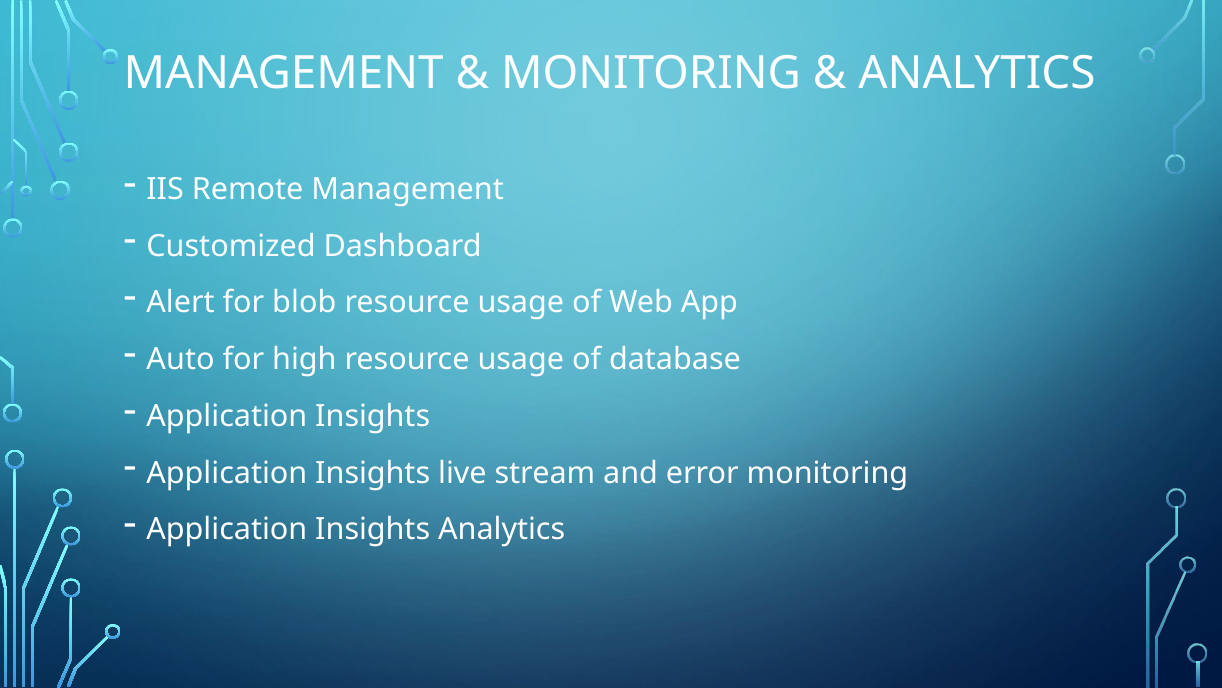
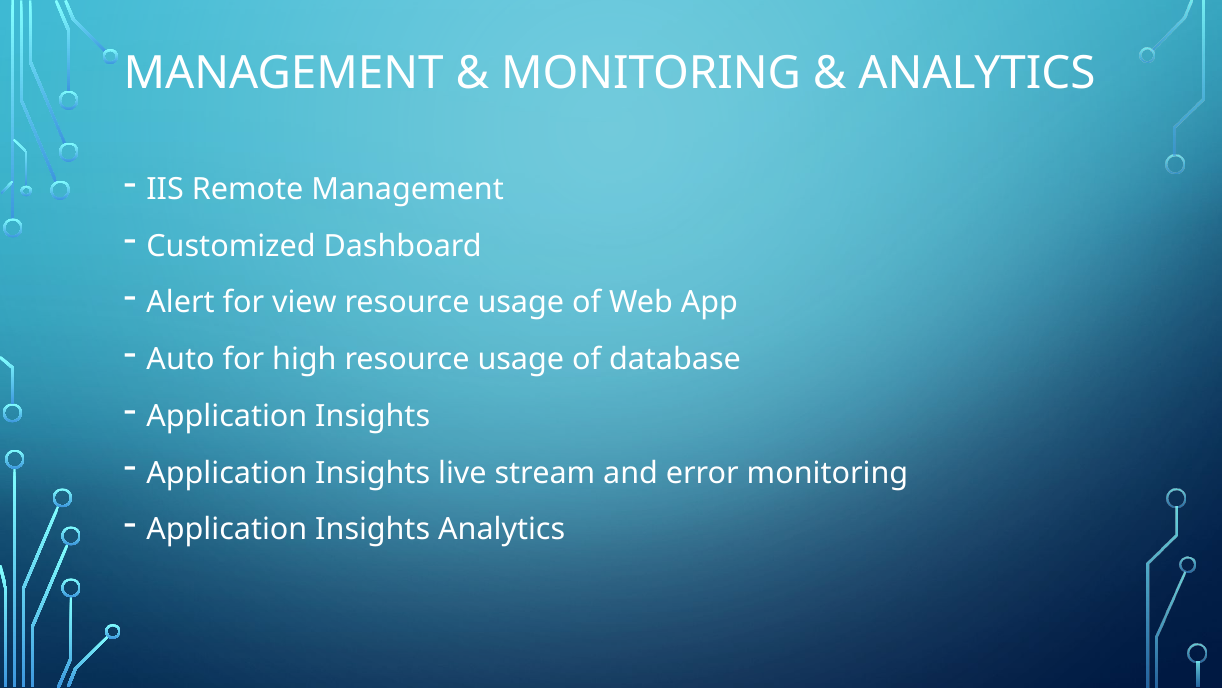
blob: blob -> view
